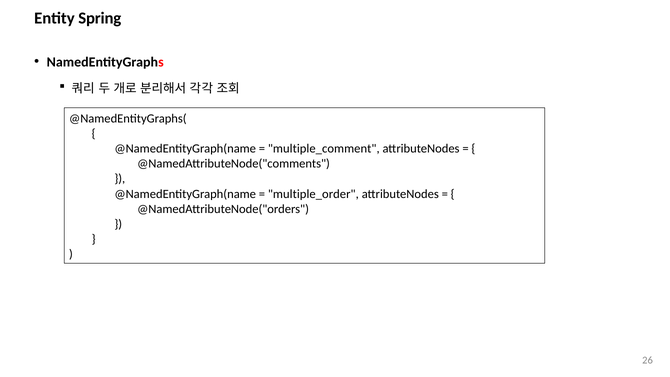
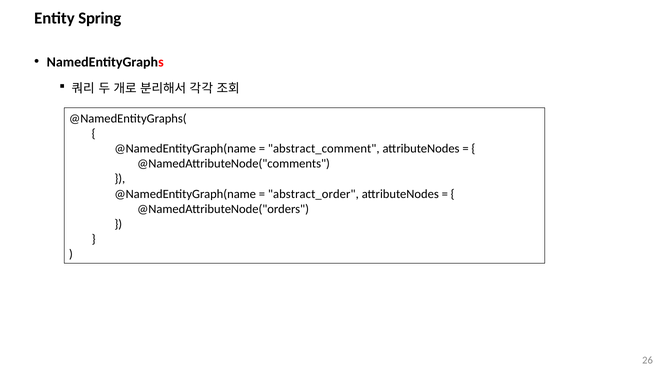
multiple_comment: multiple_comment -> abstract_comment
multiple_order: multiple_order -> abstract_order
